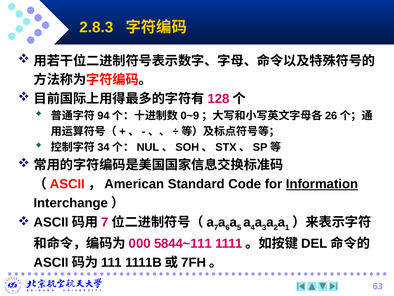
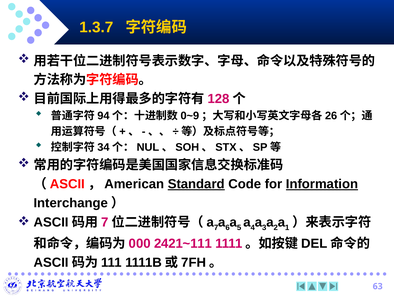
2.8.3: 2.8.3 -> 1.3.7
Standard underline: none -> present
5844~111: 5844~111 -> 2421~111
